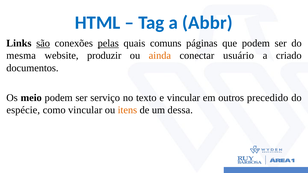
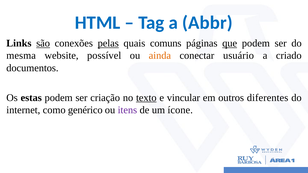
que underline: none -> present
produzir: produzir -> possível
meio: meio -> estas
serviço: serviço -> criação
texto underline: none -> present
precedido: precedido -> diferentes
espécie: espécie -> internet
como vincular: vincular -> genérico
itens colour: orange -> purple
dessa: dessa -> ícone
